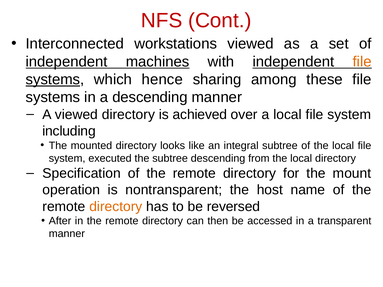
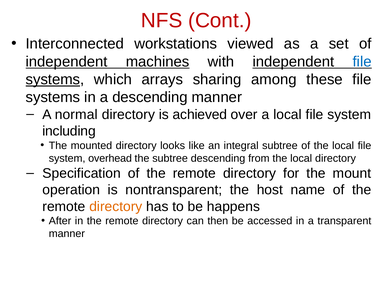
file at (362, 62) colour: orange -> blue
hence: hence -> arrays
A viewed: viewed -> normal
executed: executed -> overhead
reversed: reversed -> happens
